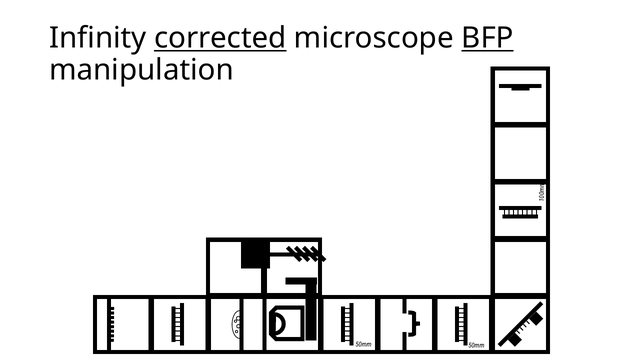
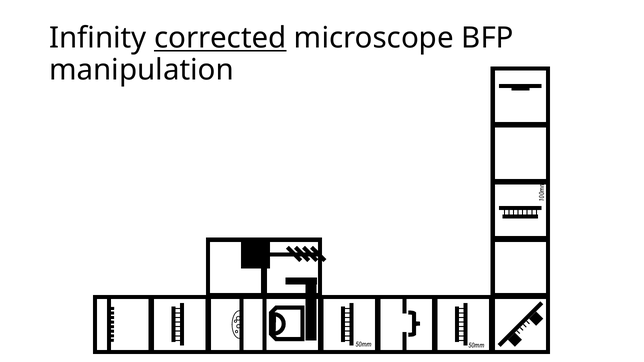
BFP underline: present -> none
